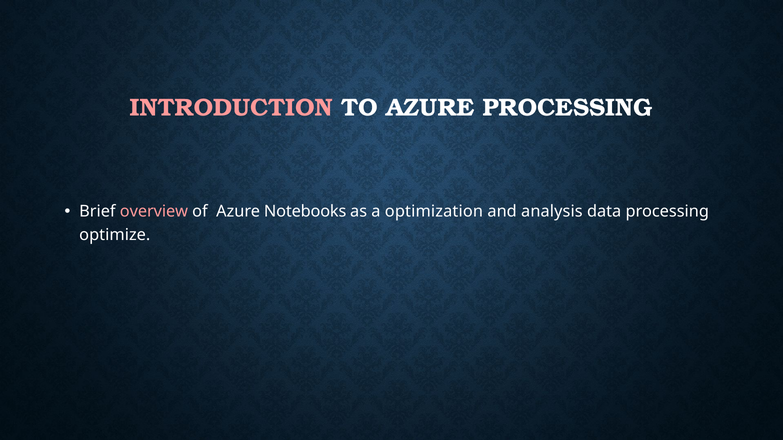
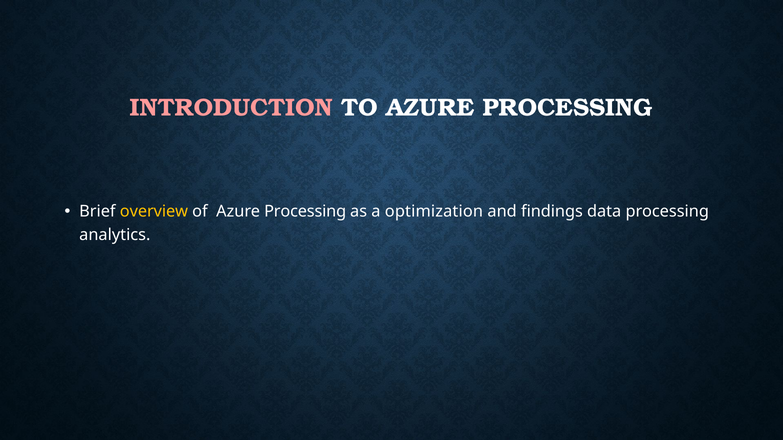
overview colour: pink -> yellow
of Azure Notebooks: Notebooks -> Processing
analysis: analysis -> findings
optimize: optimize -> analytics
